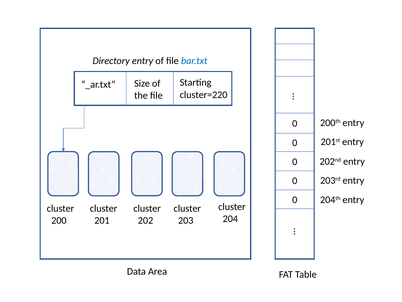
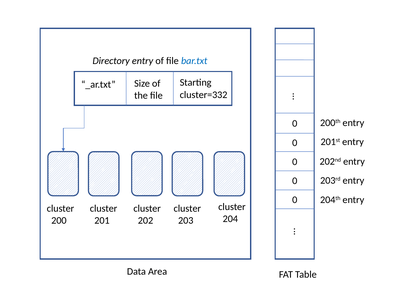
cluster=220: cluster=220 -> cluster=332
